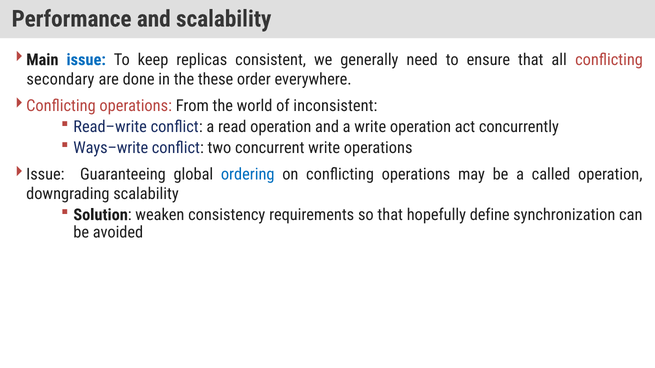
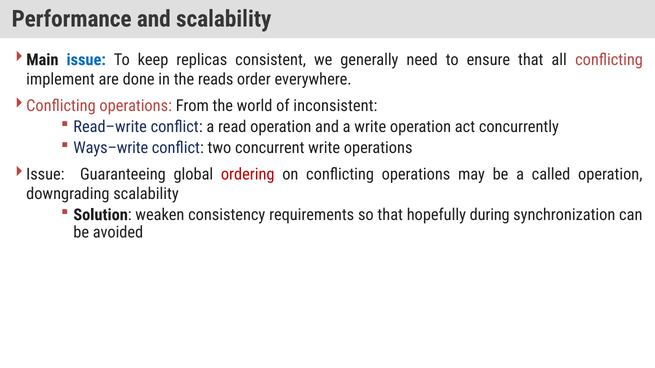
secondary: secondary -> implement
these: these -> reads
ordering colour: blue -> red
define: define -> during
